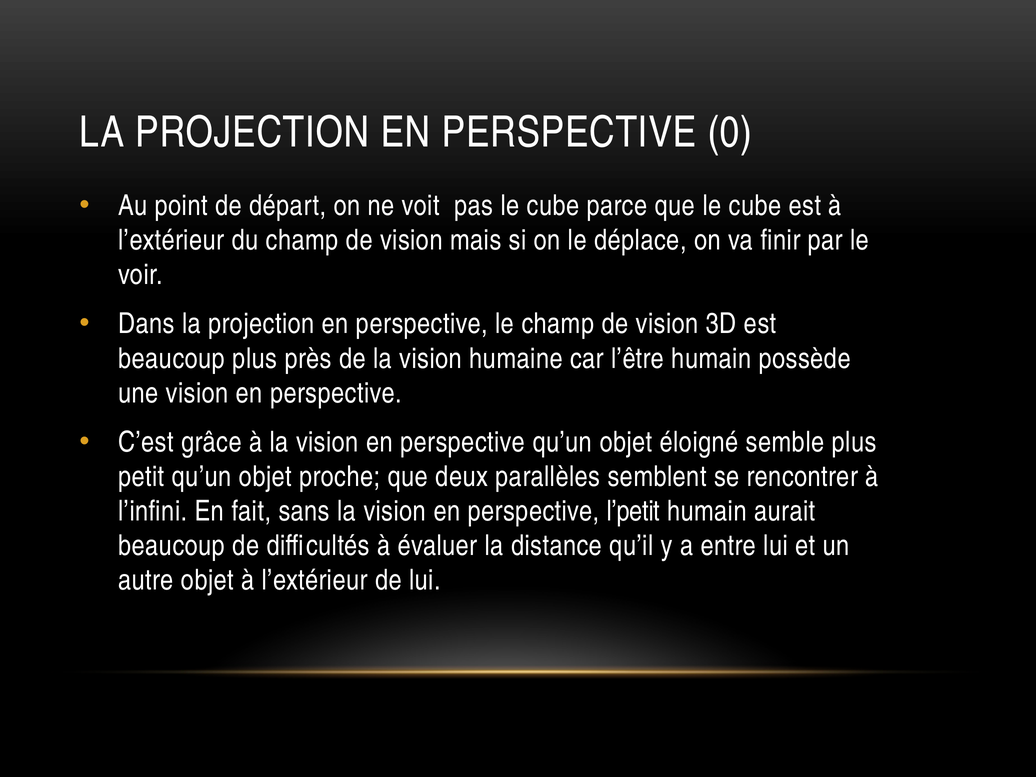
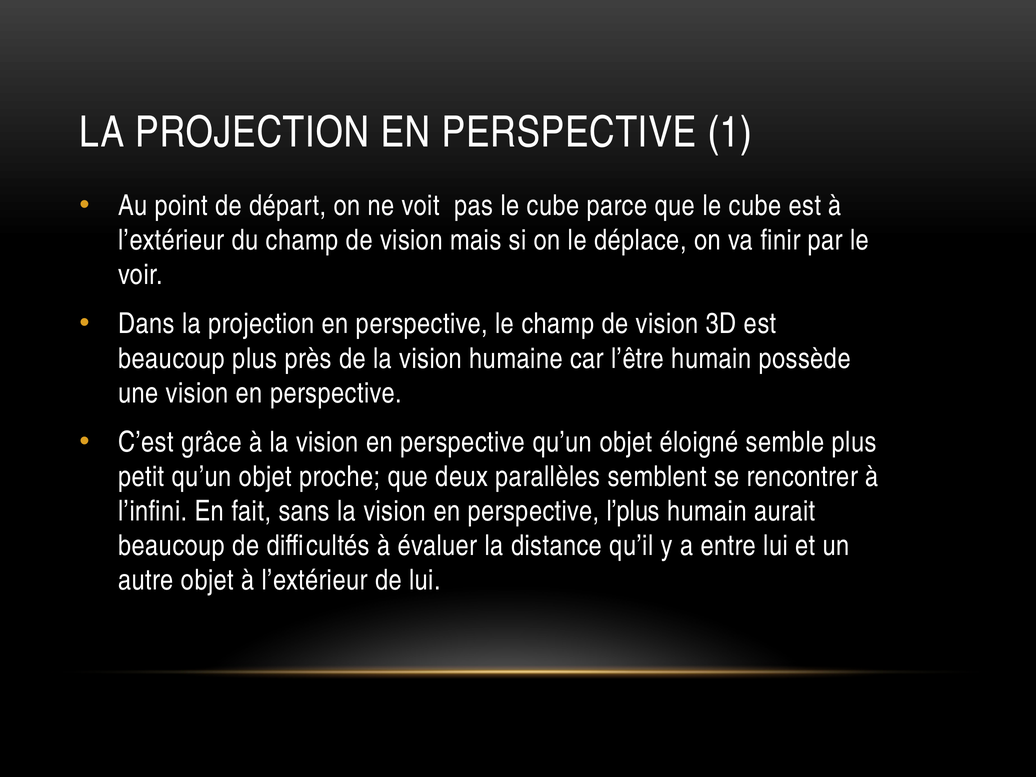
0: 0 -> 1
l’petit: l’petit -> l’plus
